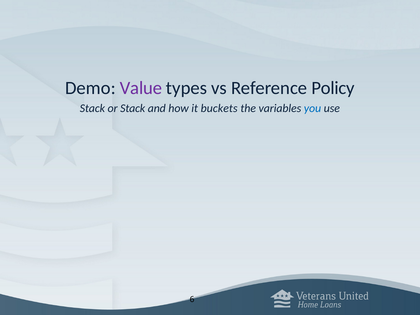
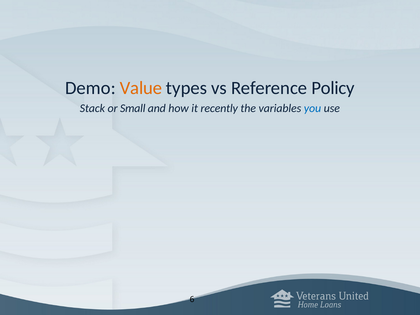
Value colour: purple -> orange
or Stack: Stack -> Small
buckets: buckets -> recently
